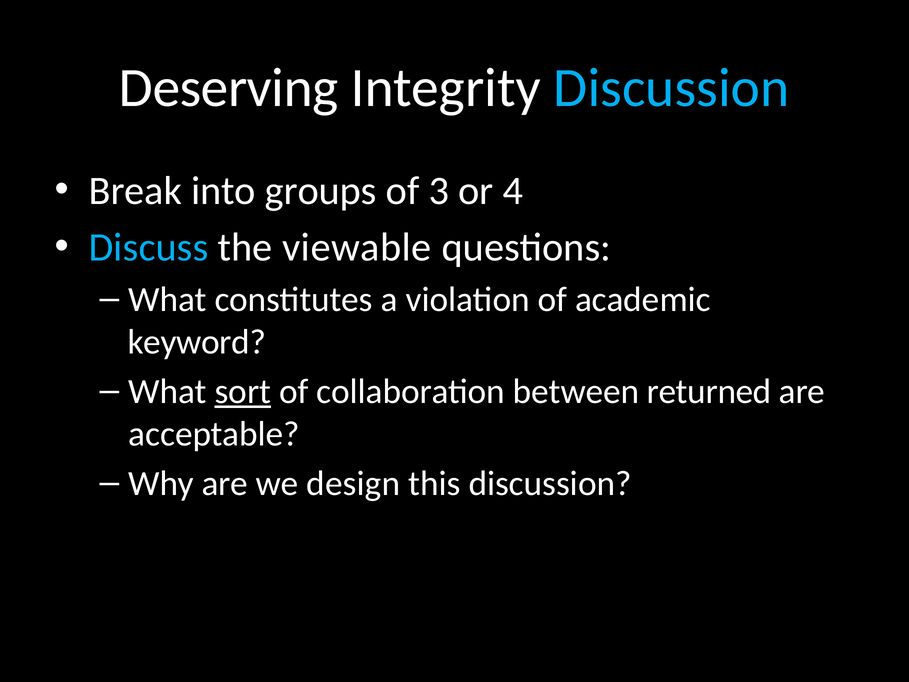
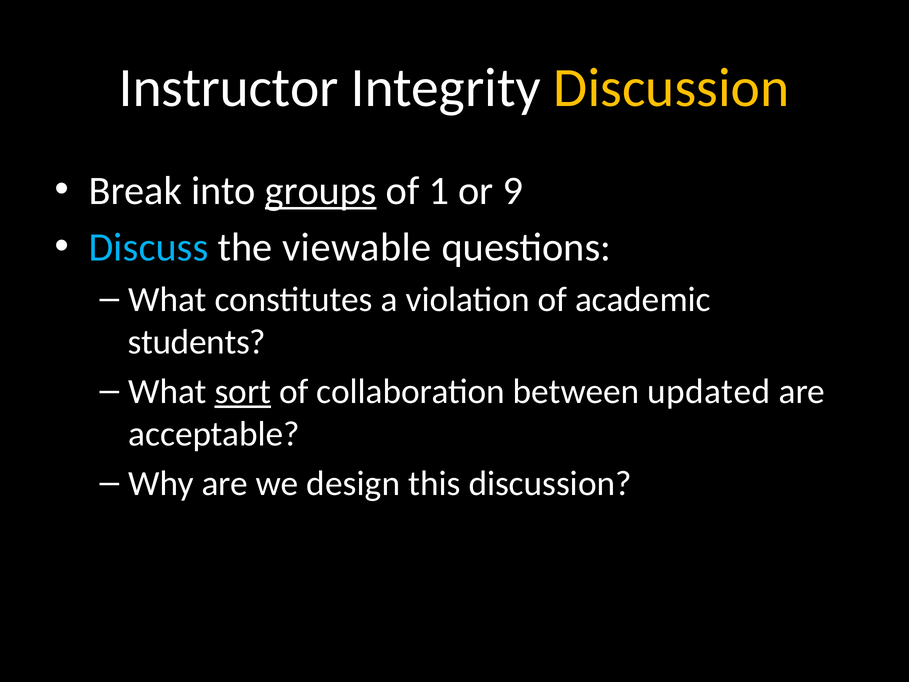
Deserving: Deserving -> Instructor
Discussion at (671, 88) colour: light blue -> yellow
groups underline: none -> present
3: 3 -> 1
4: 4 -> 9
keyword: keyword -> students
returned: returned -> updated
